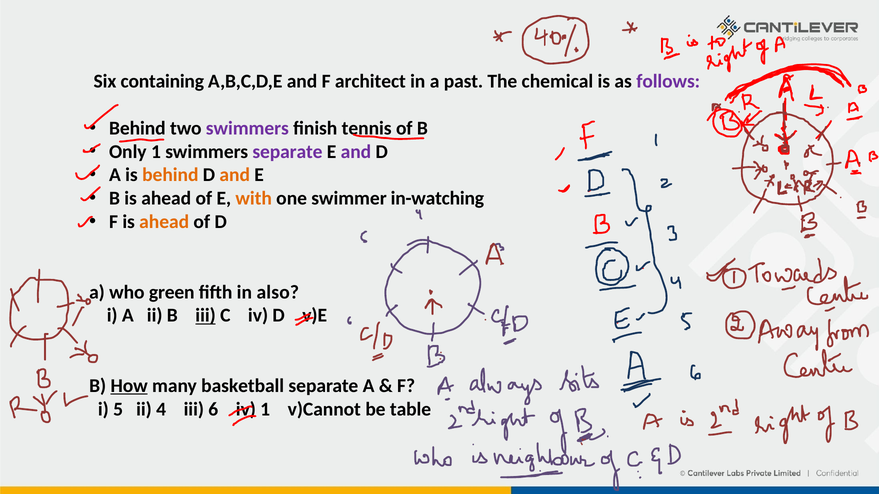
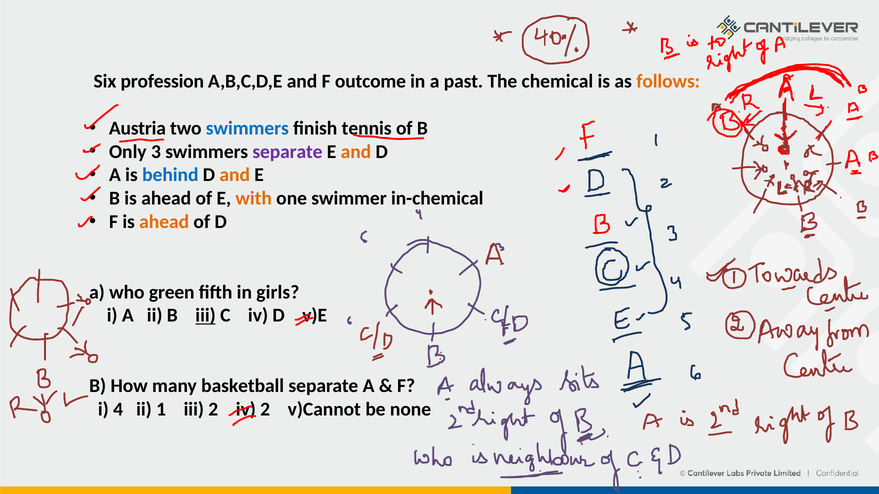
containing: containing -> profession
architect: architect -> outcome
follows colour: purple -> orange
Behind at (137, 128): Behind -> Austria
swimmers at (247, 128) colour: purple -> blue
Only 1: 1 -> 3
and at (356, 152) colour: purple -> orange
behind at (170, 175) colour: orange -> blue
in-watching: in-watching -> in-chemical
also: also -> girls
How underline: present -> none
5: 5 -> 4
4: 4 -> 1
iii 6: 6 -> 2
iv 1: 1 -> 2
table: table -> none
